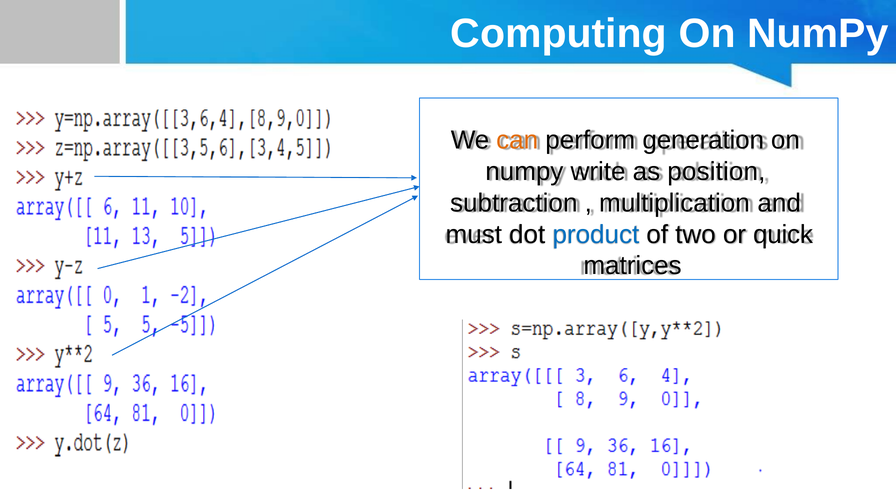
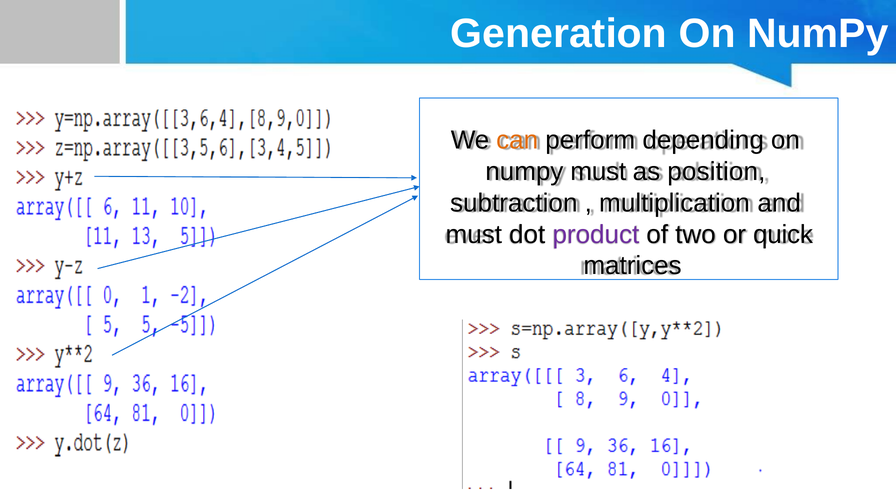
Computing: Computing -> Generation
generation: generation -> depending
numpy write: write -> must
product colour: blue -> purple
